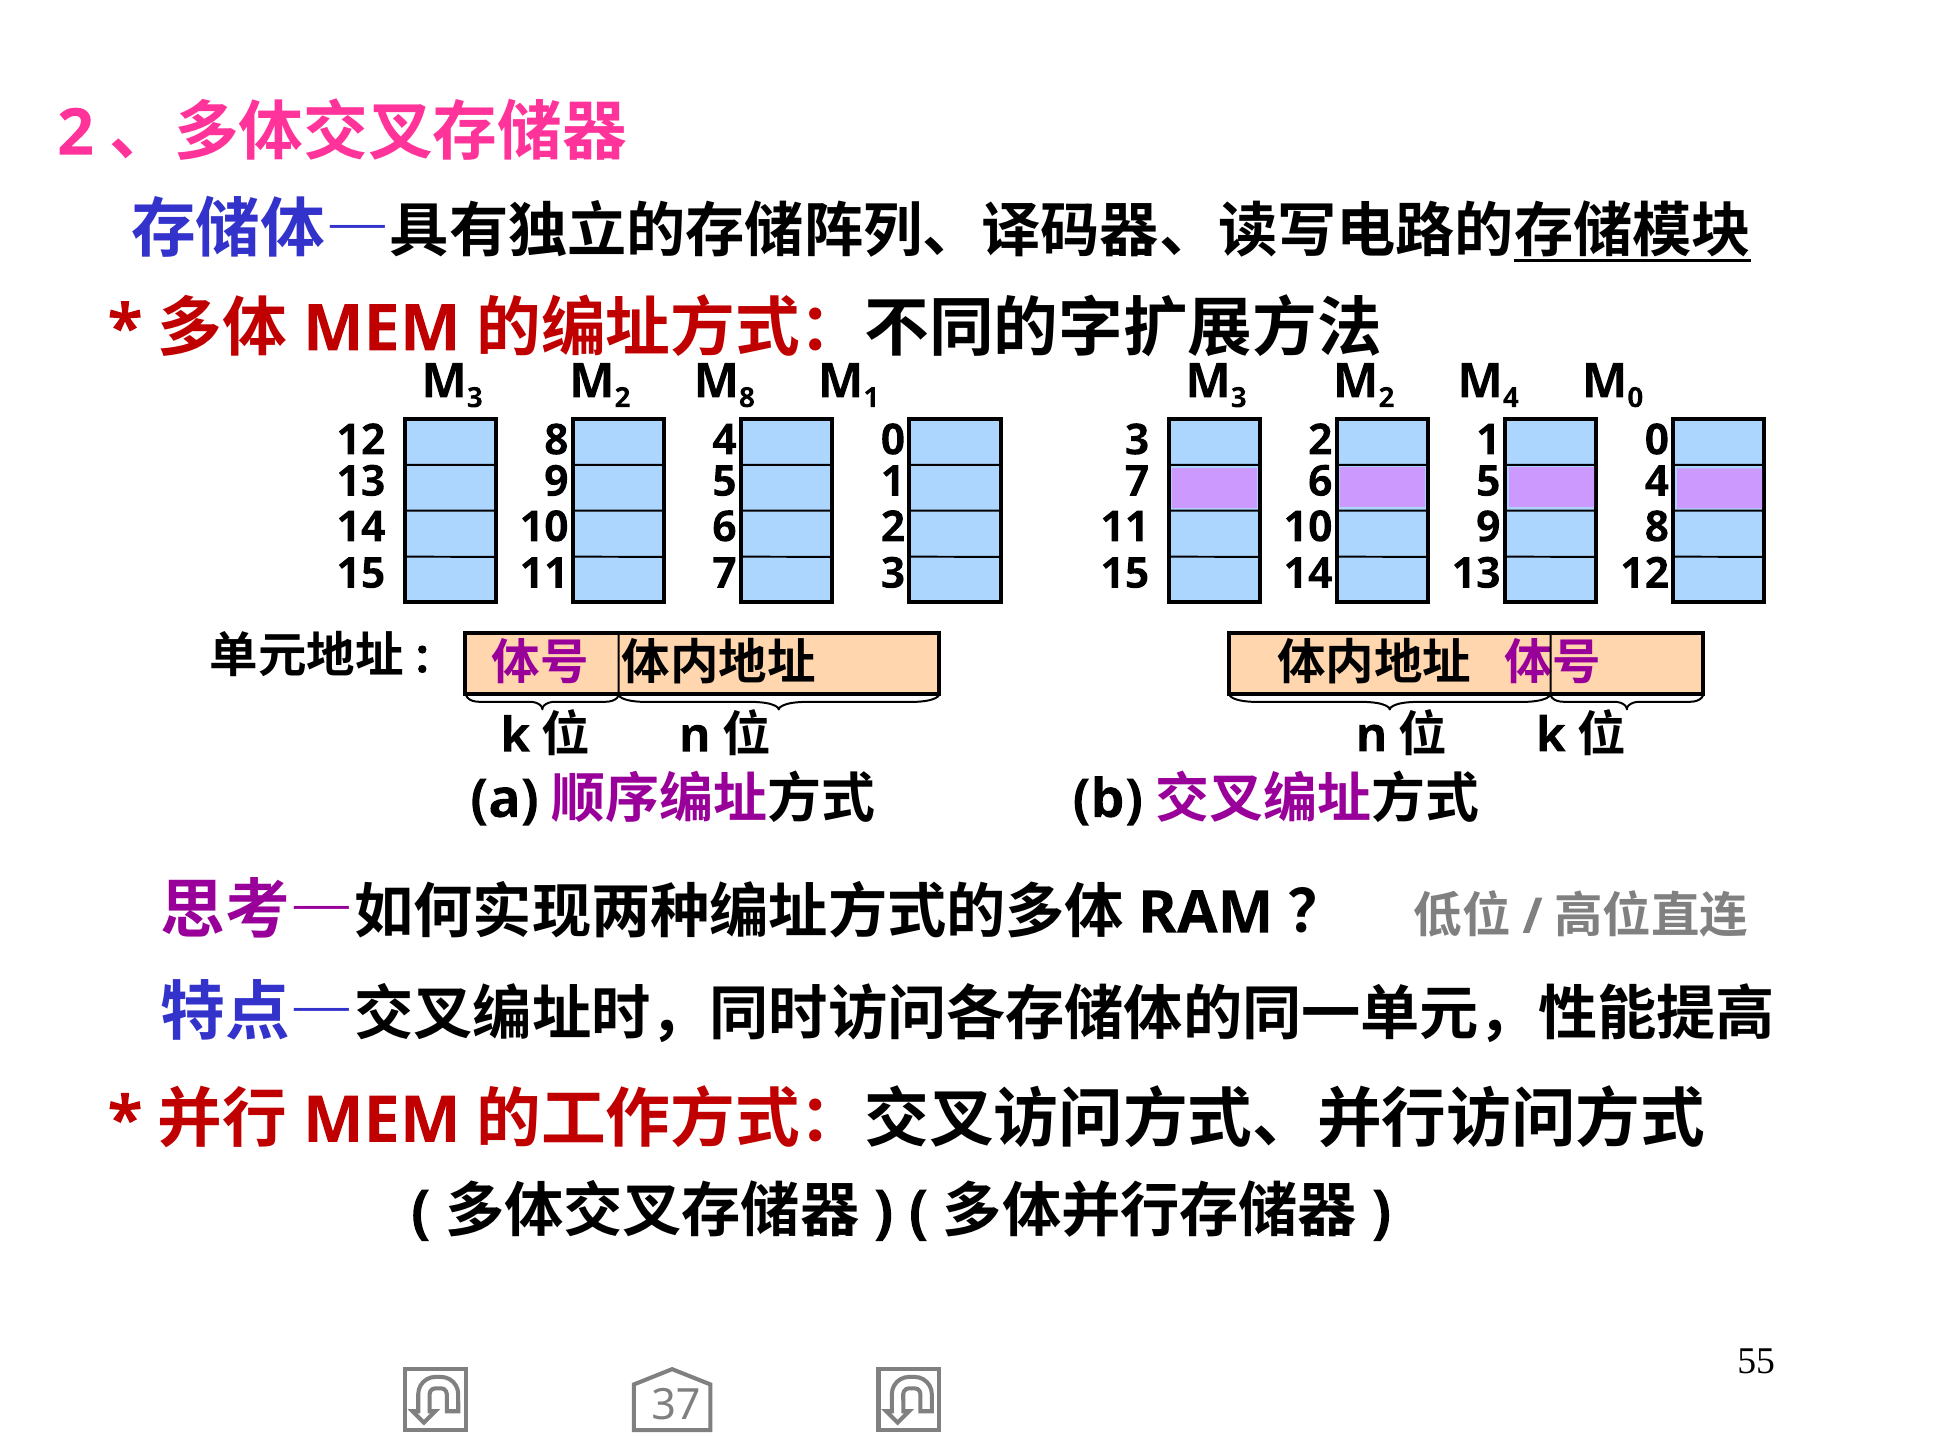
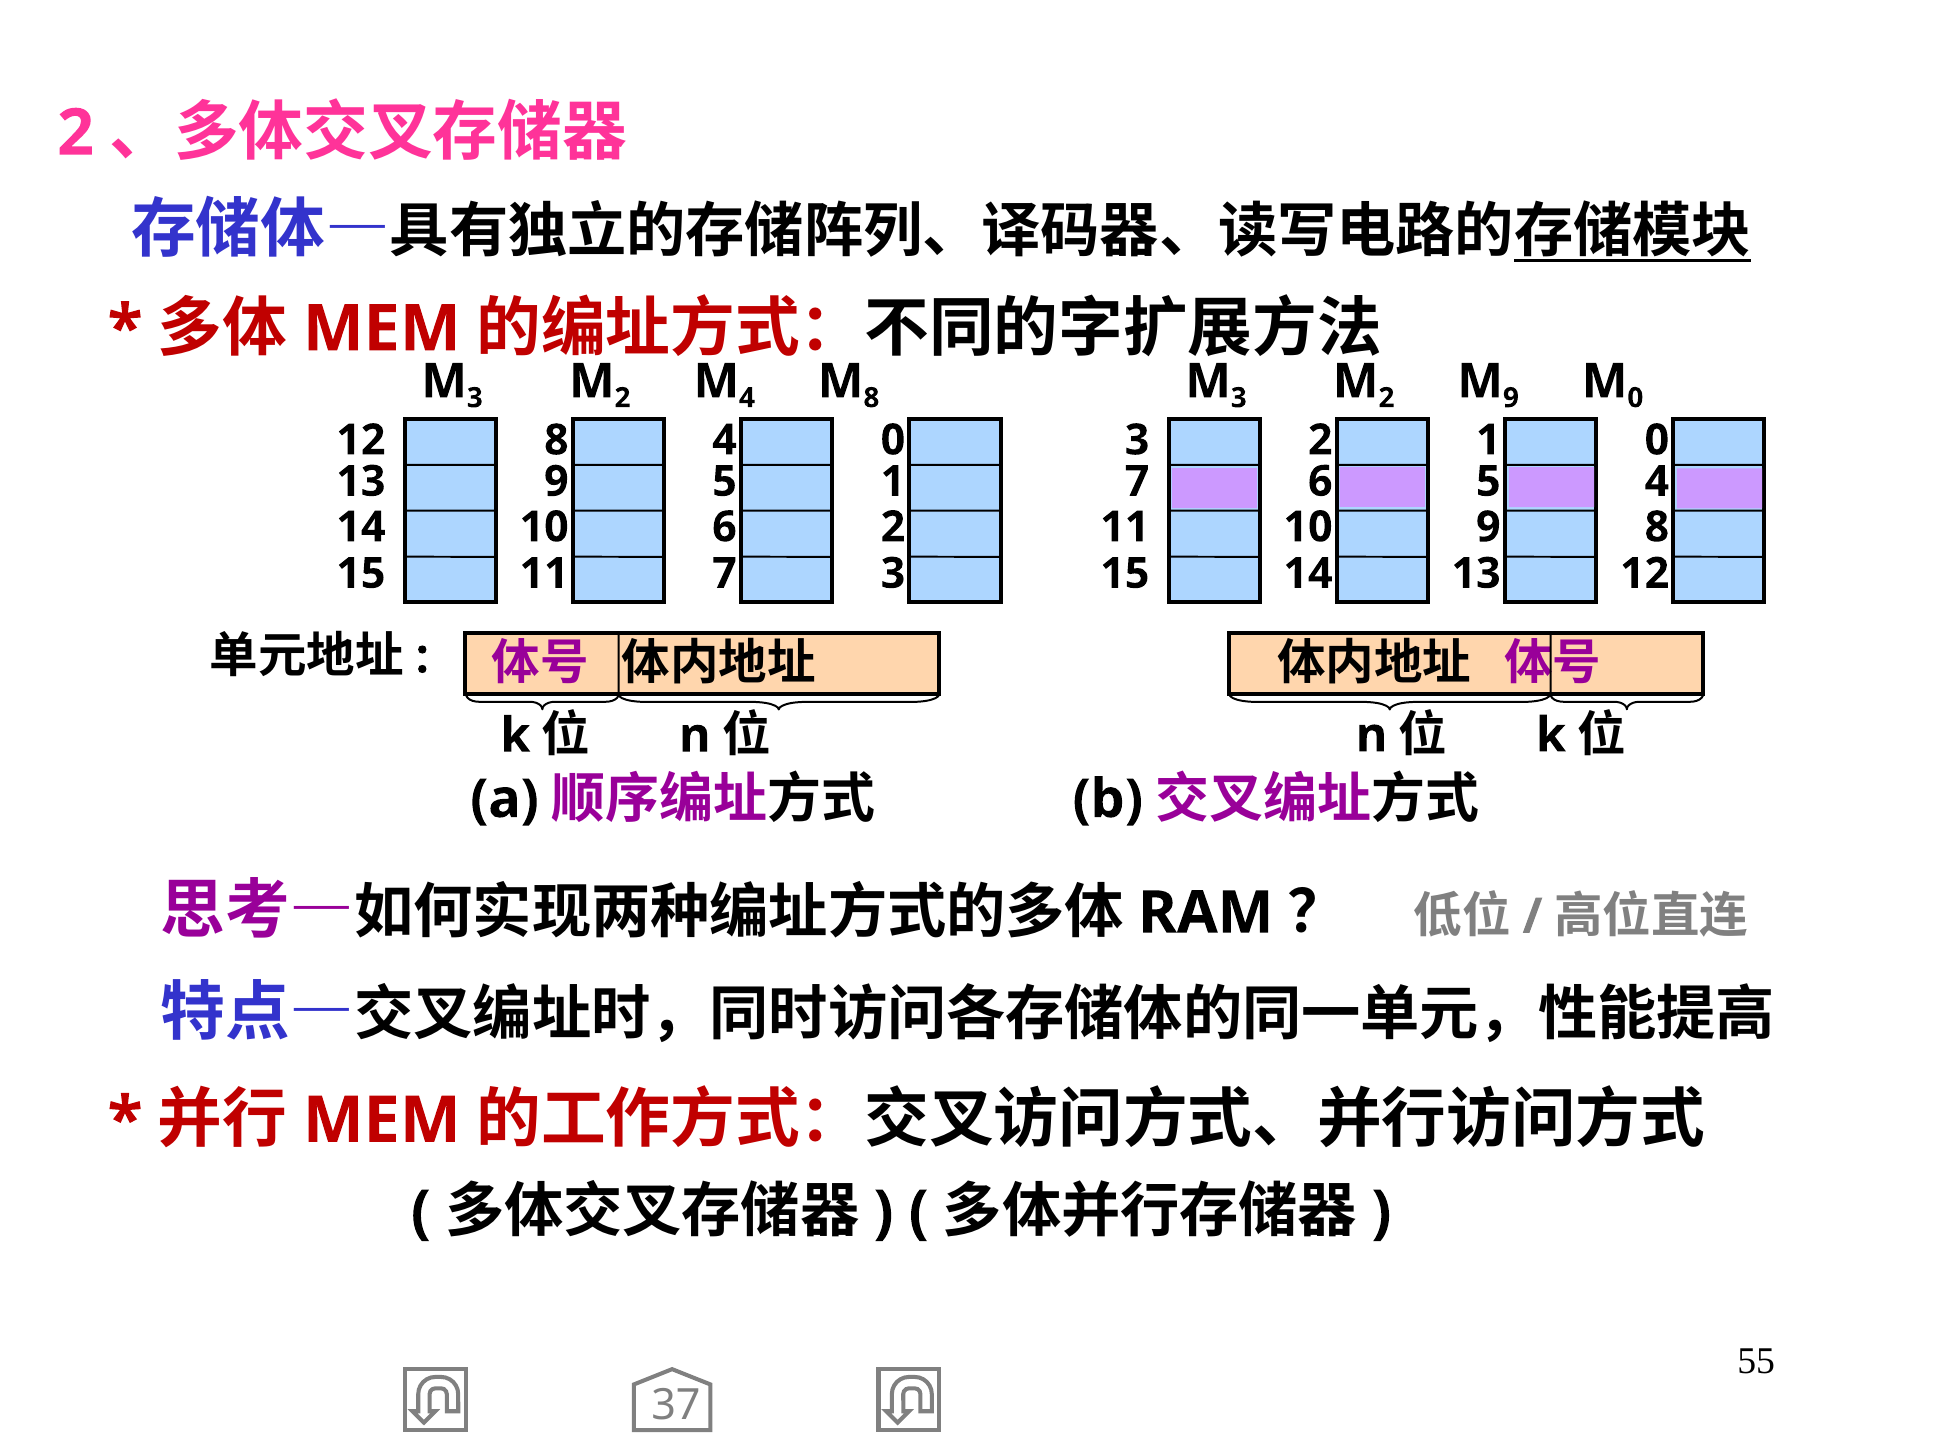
8 at (747, 398): 8 -> 4
1 at (871, 398): 1 -> 8
4 at (1511, 398): 4 -> 9
